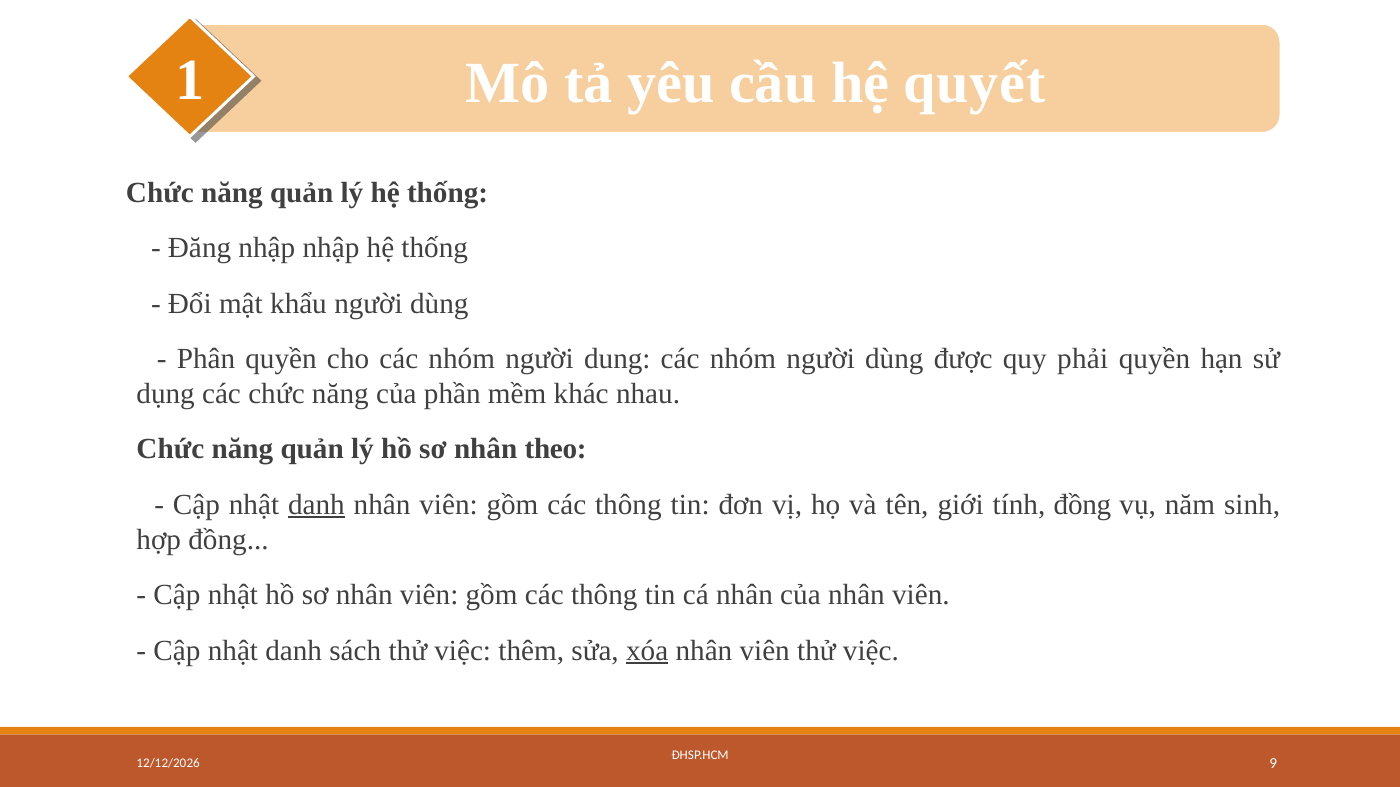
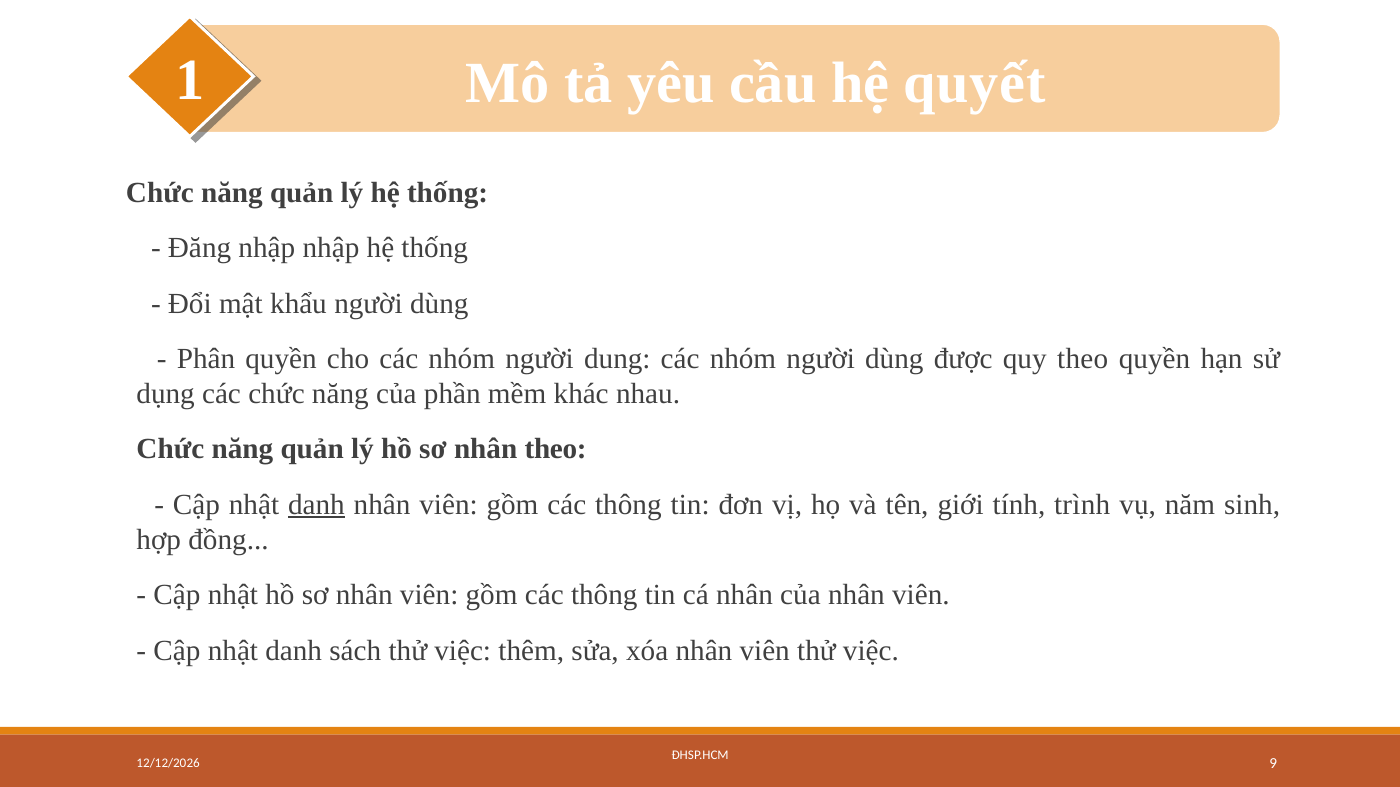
quy phải: phải -> theo
tính đồng: đồng -> trình
xóa underline: present -> none
